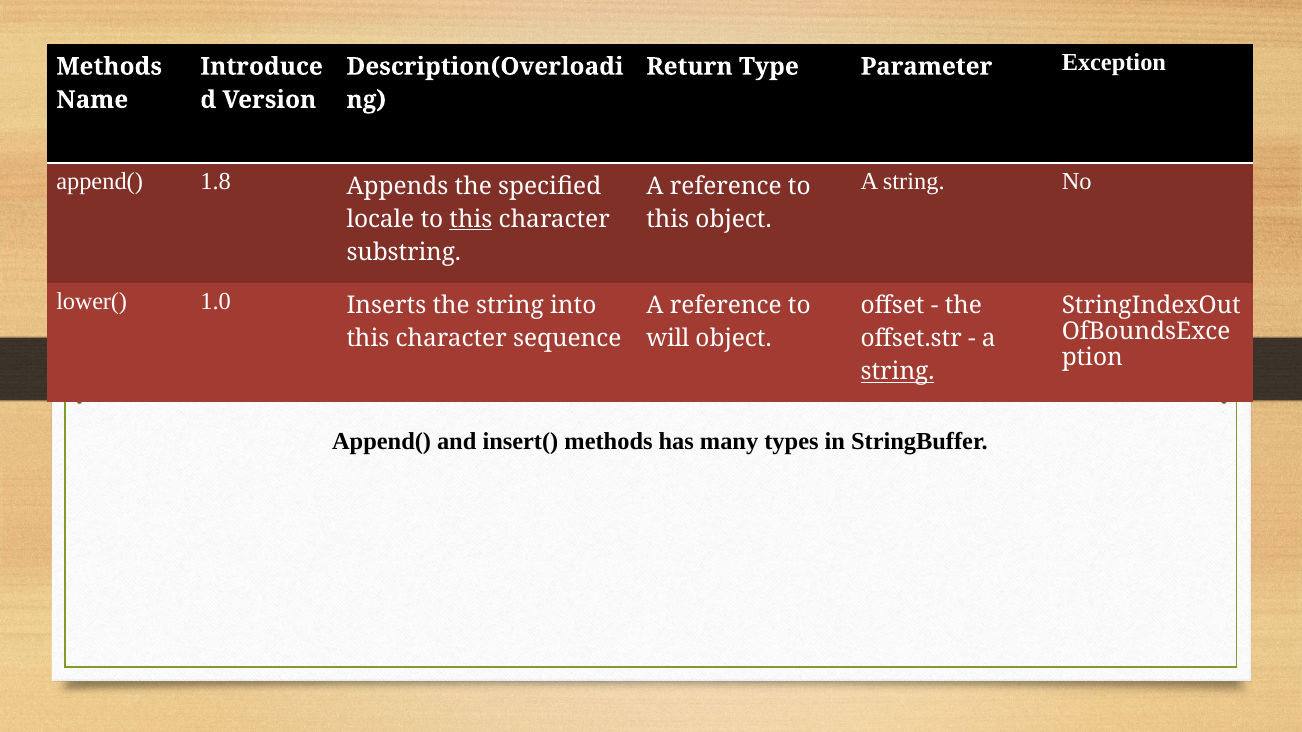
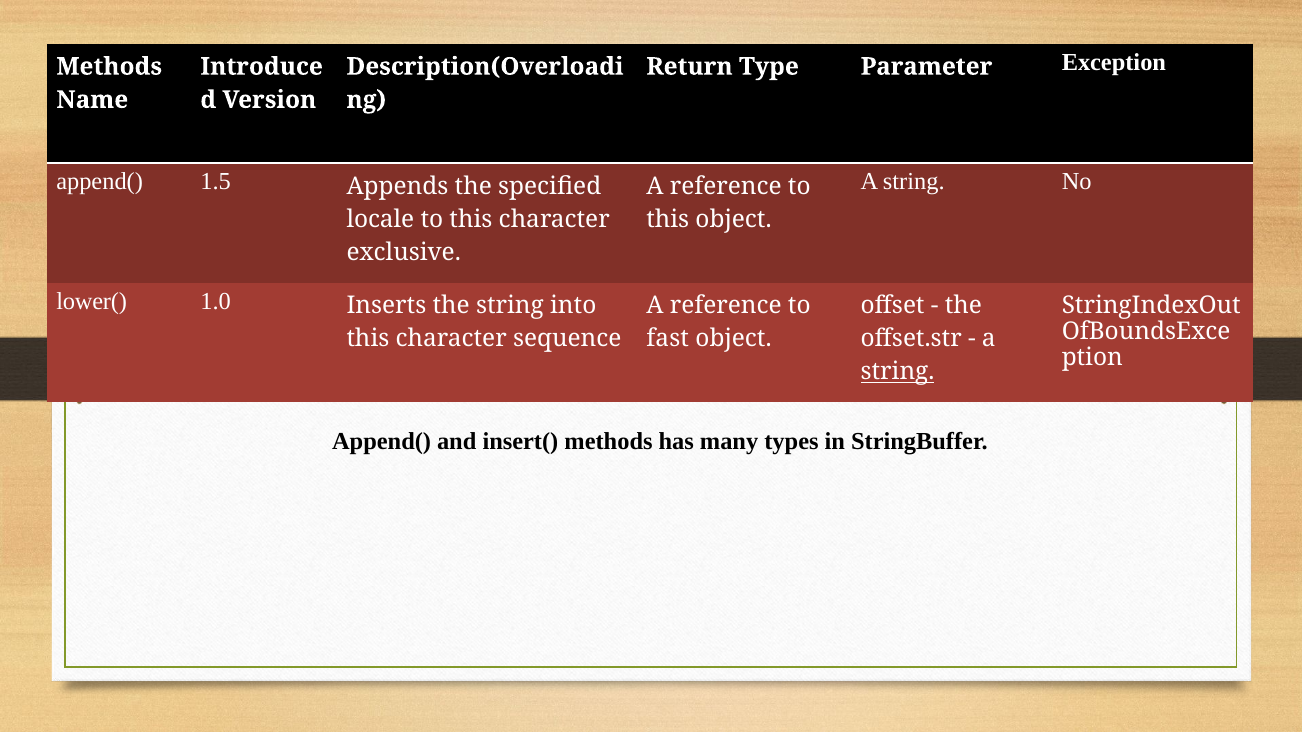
1.8: 1.8 -> 1.5
this at (471, 219) underline: present -> none
substring: substring -> exclusive
will: will -> fast
